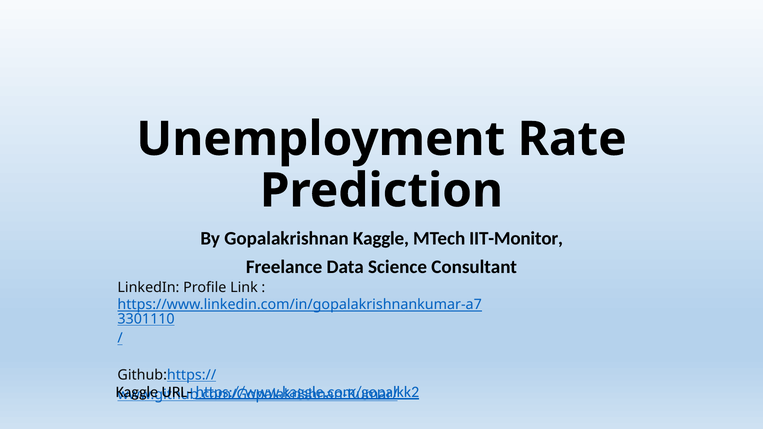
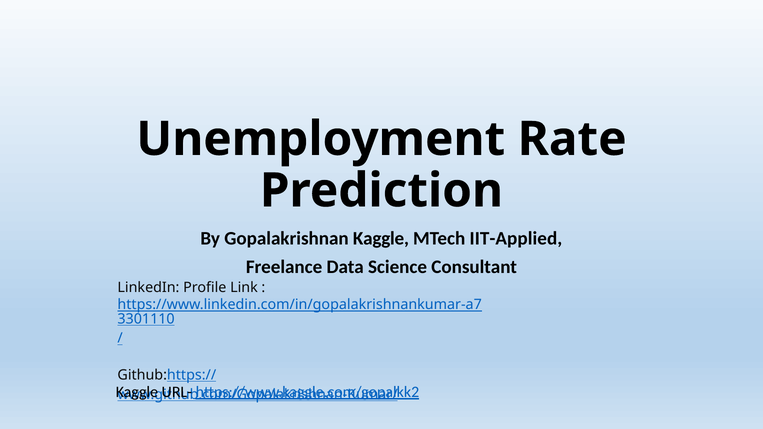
IIT-Monitor: IIT-Monitor -> IIT-Applied
